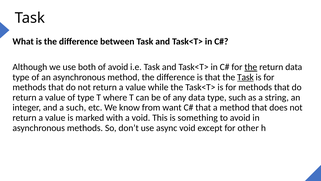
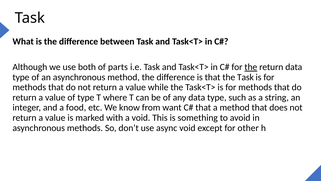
of avoid: avoid -> parts
Task at (245, 77) underline: present -> none
a such: such -> food
